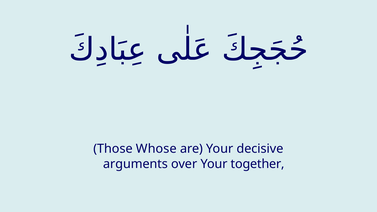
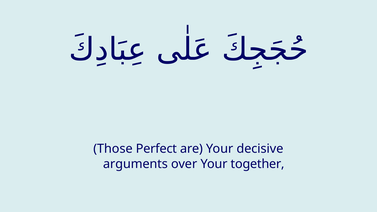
Whose: Whose -> Perfect
